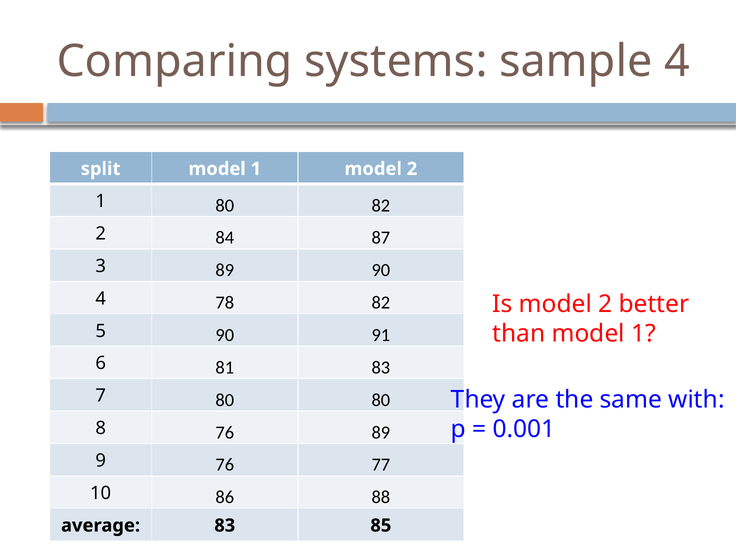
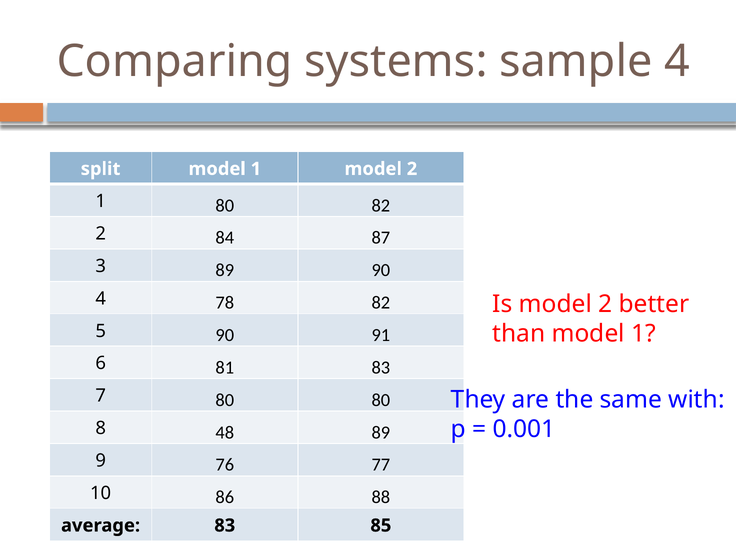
8 76: 76 -> 48
